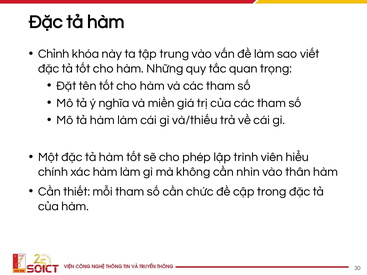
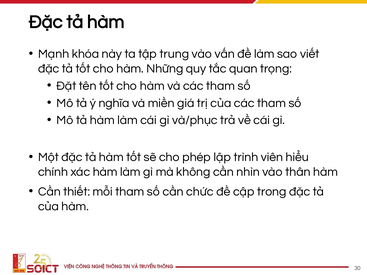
Chỉnh: Chỉnh -> Mạnh
và/thiếu: và/thiếu -> và/phục
